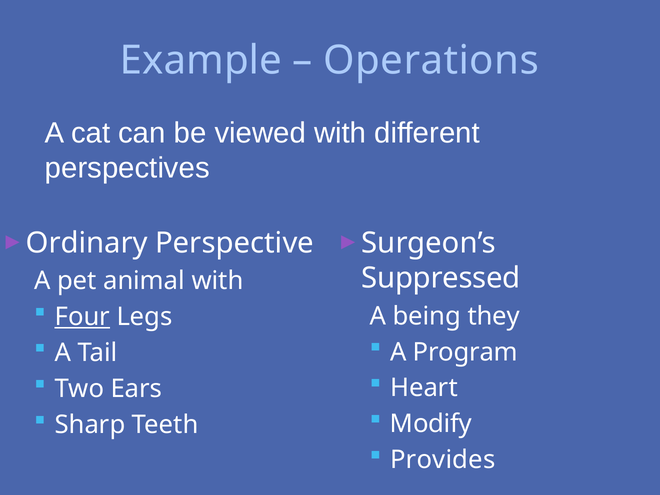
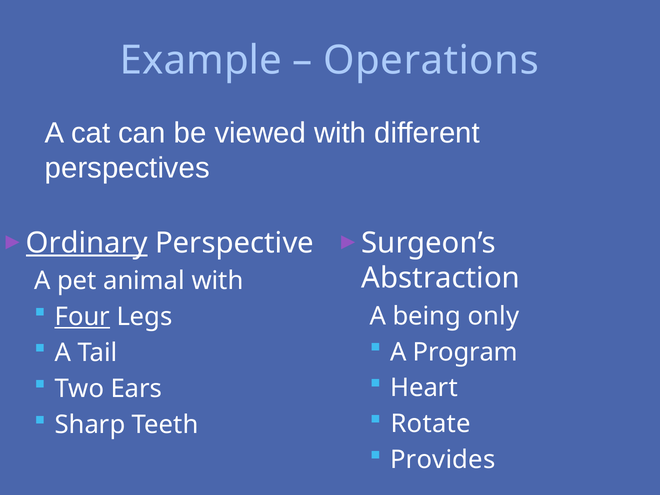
Ordinary underline: none -> present
Suppressed: Suppressed -> Abstraction
they: they -> only
Modify: Modify -> Rotate
